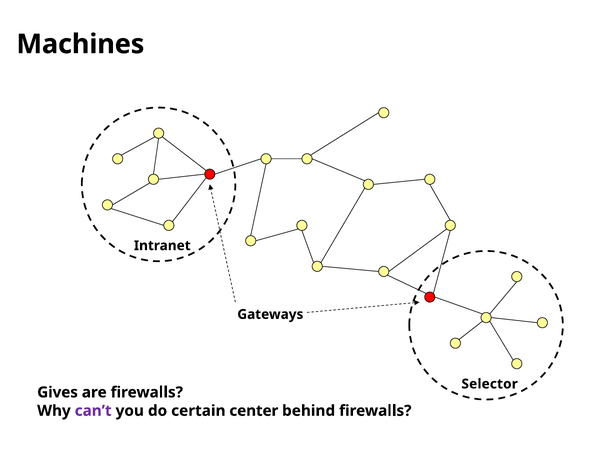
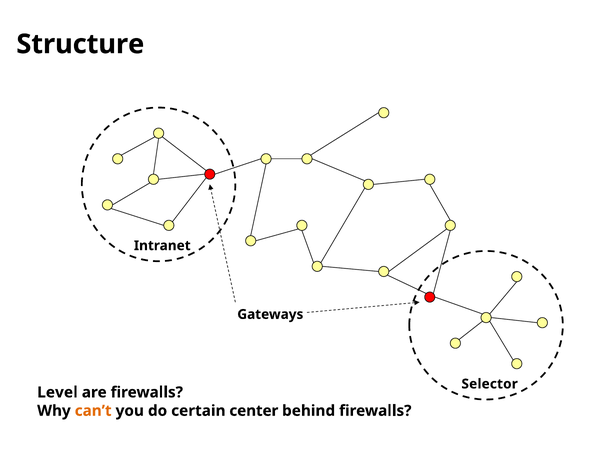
Machines: Machines -> Structure
Gives: Gives -> Level
can’t colour: purple -> orange
